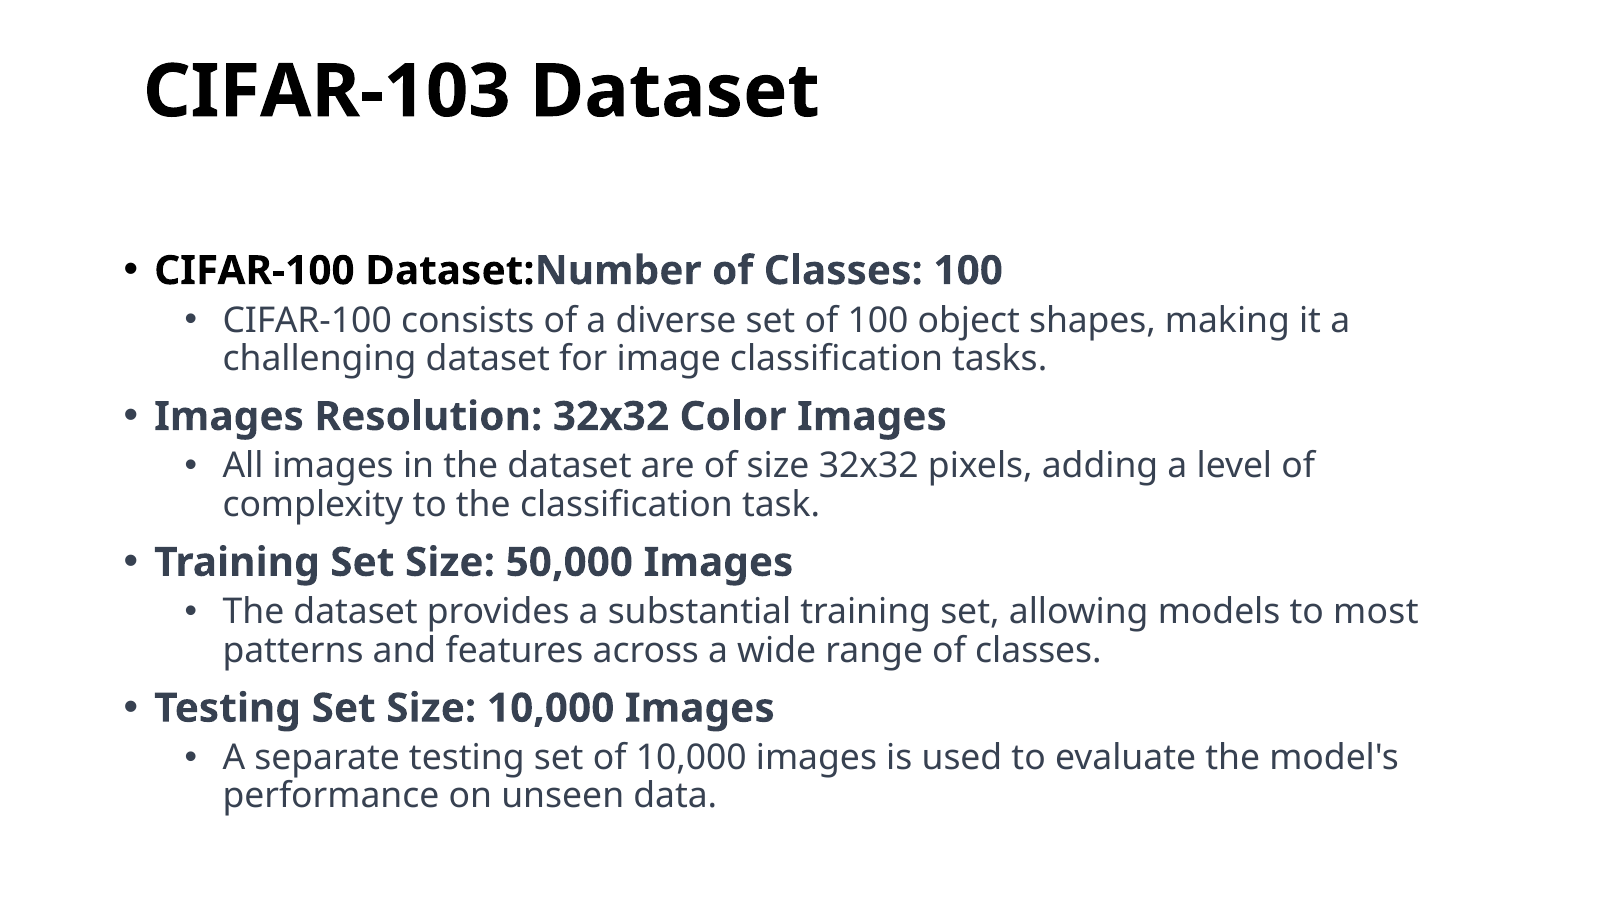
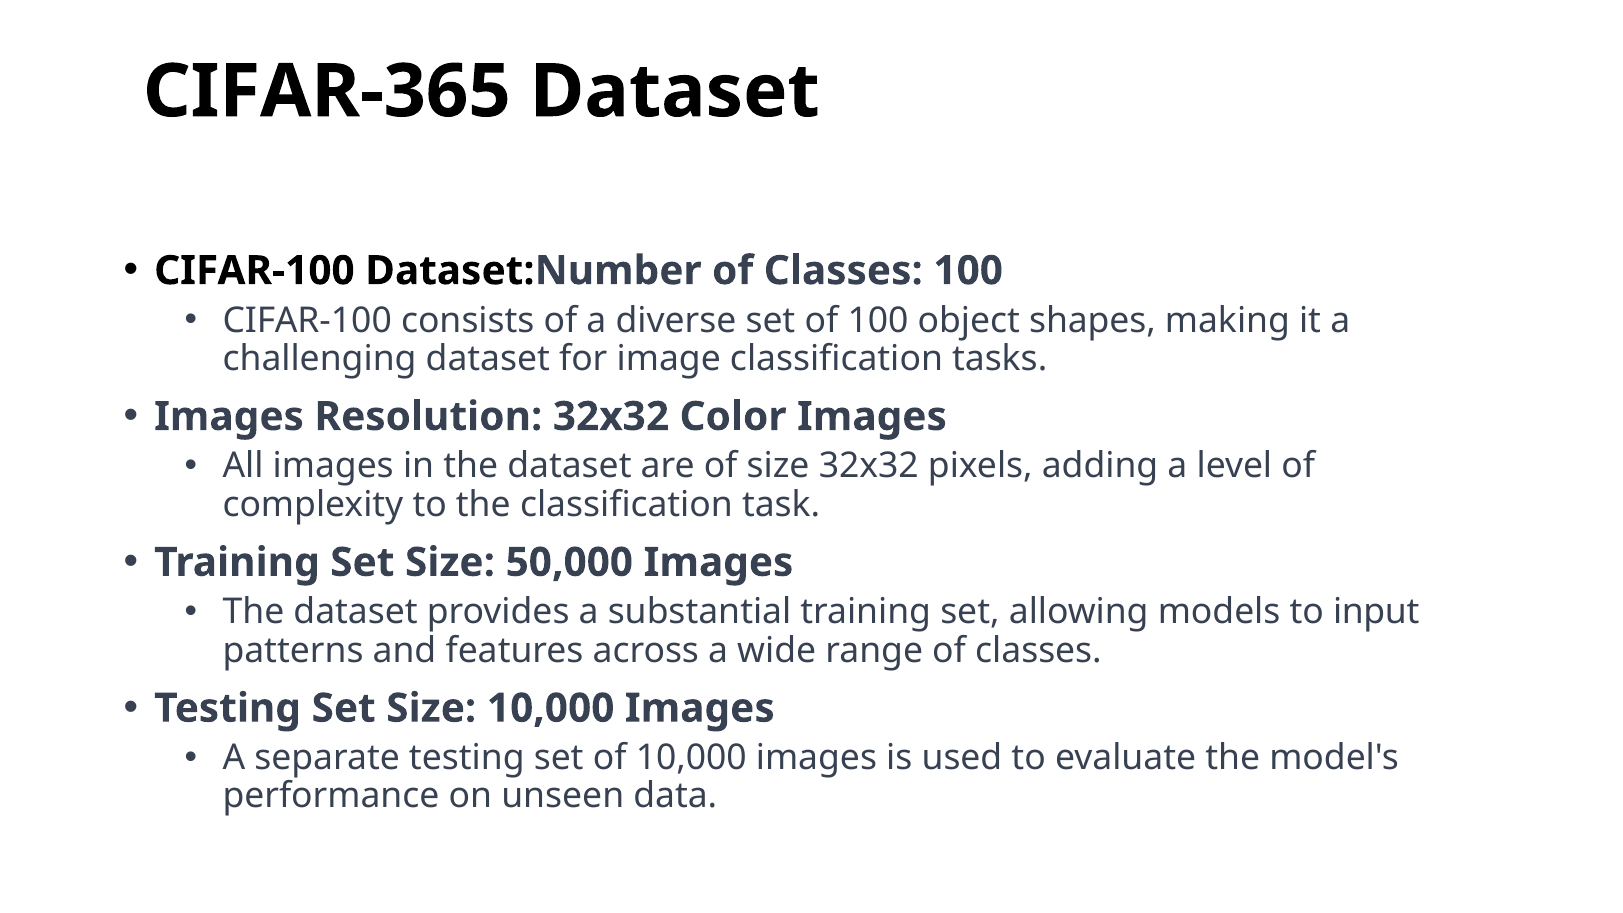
CIFAR-103: CIFAR-103 -> CIFAR-365
most: most -> input
